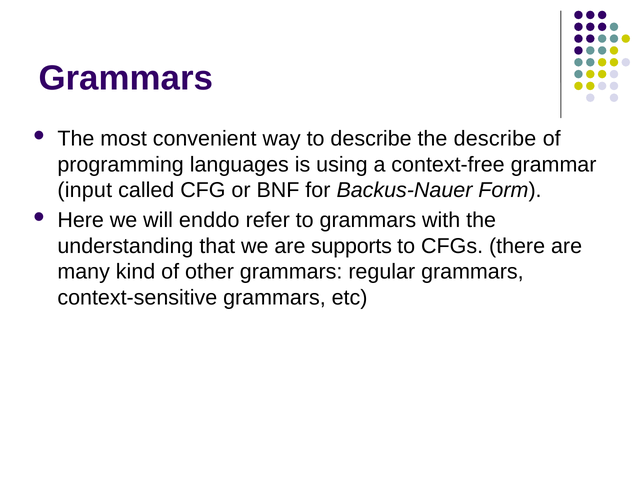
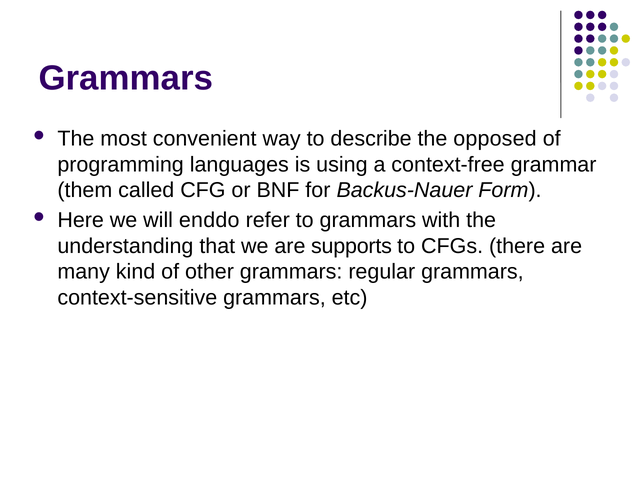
the describe: describe -> opposed
input: input -> them
